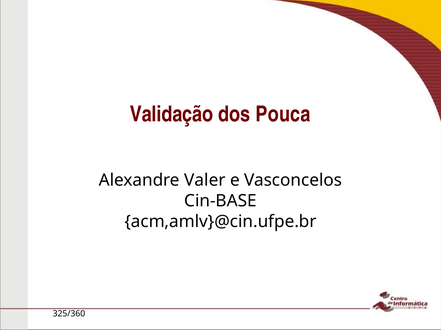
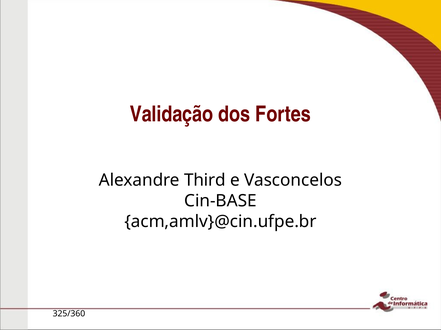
Pouca: Pouca -> Fortes
Valer: Valer -> Third
